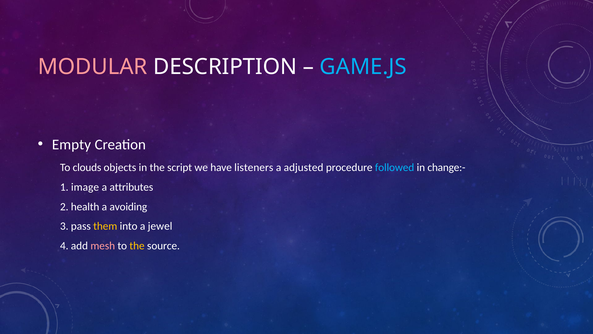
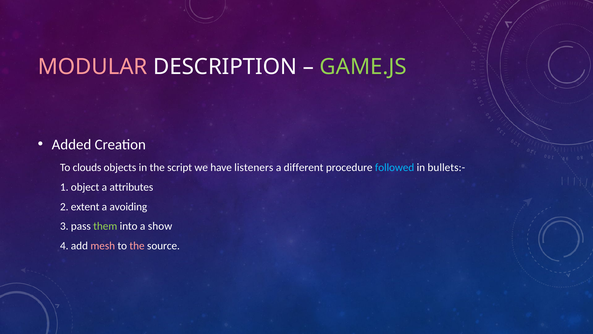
GAME.JS colour: light blue -> light green
Empty: Empty -> Added
adjusted: adjusted -> different
change:-: change:- -> bullets:-
image: image -> object
health: health -> extent
them colour: yellow -> light green
jewel: jewel -> show
the at (137, 245) colour: yellow -> pink
